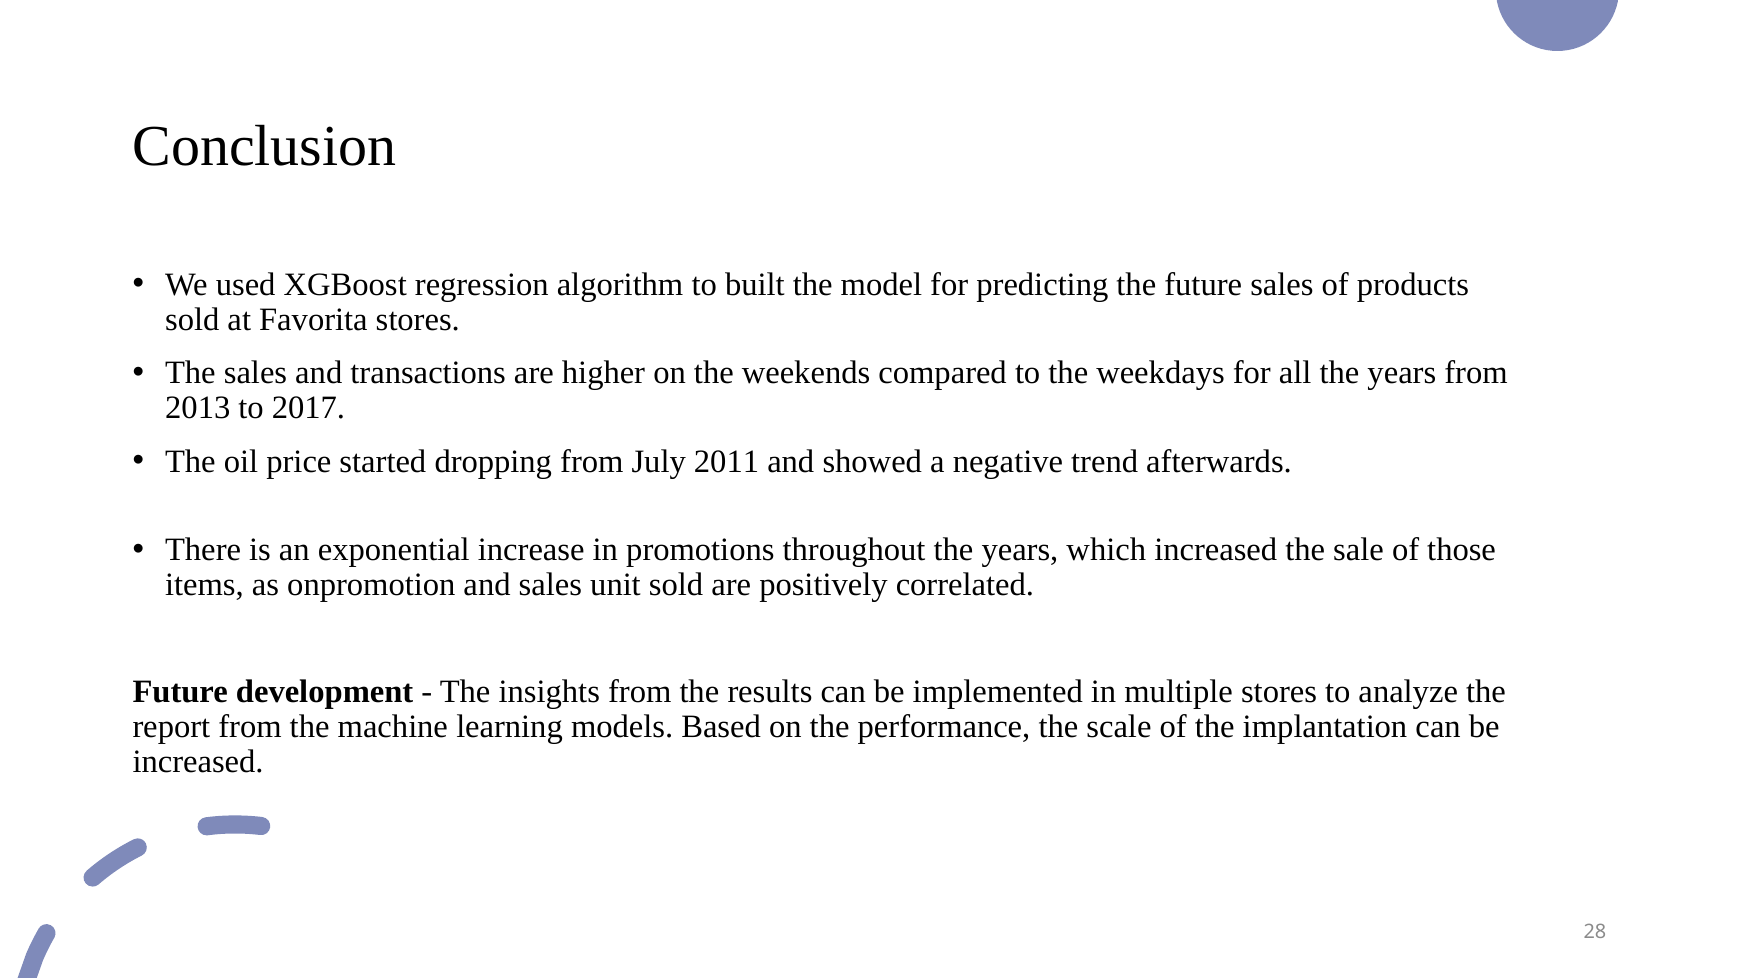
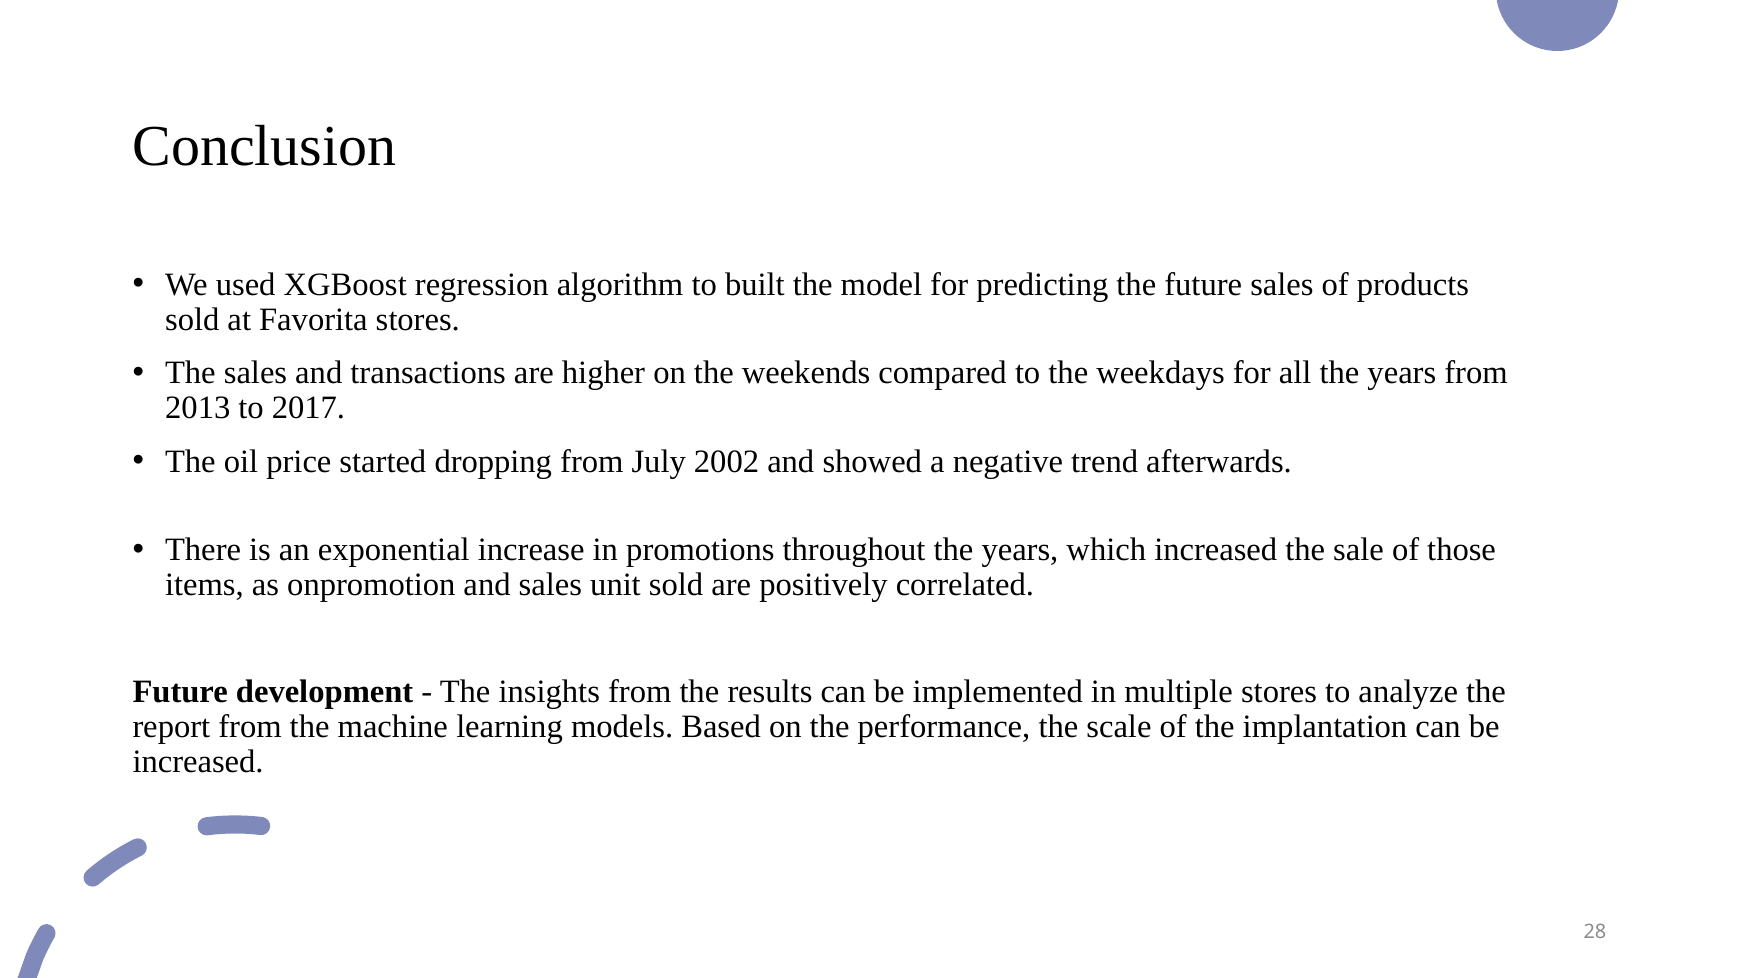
2011: 2011 -> 2002
